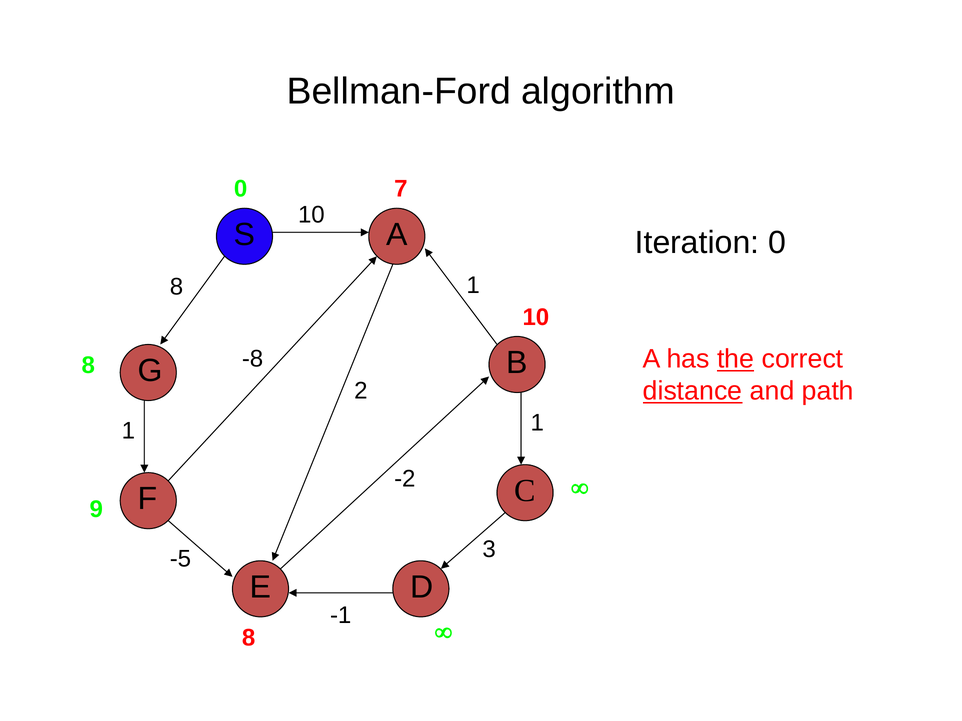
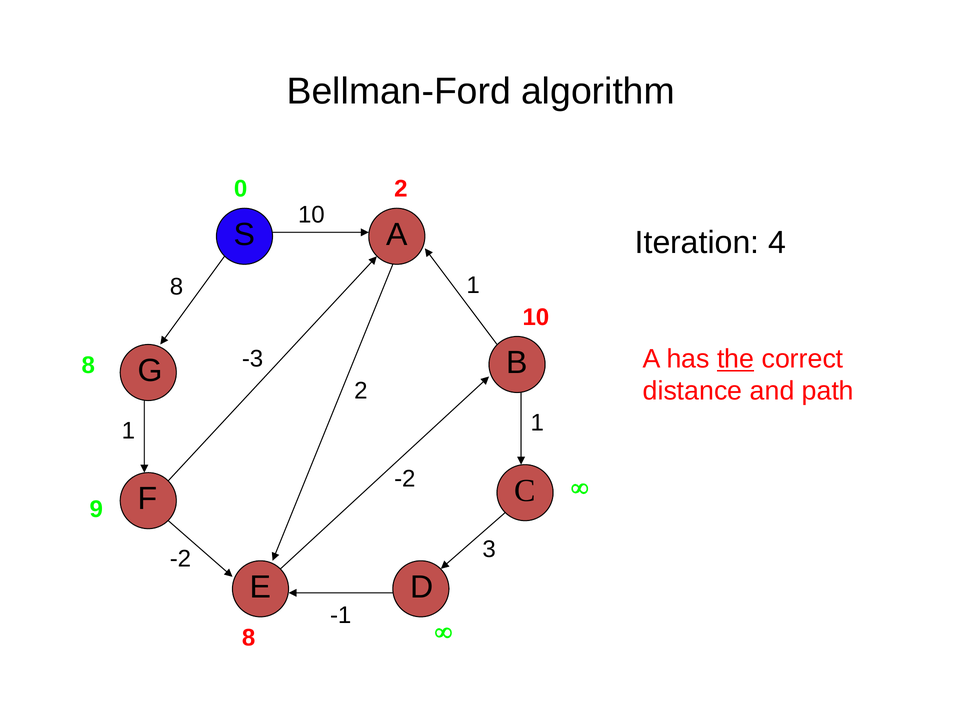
0 7: 7 -> 2
Iteration 0: 0 -> 4
-8: -8 -> -3
distance underline: present -> none
-5 at (180, 559): -5 -> -2
